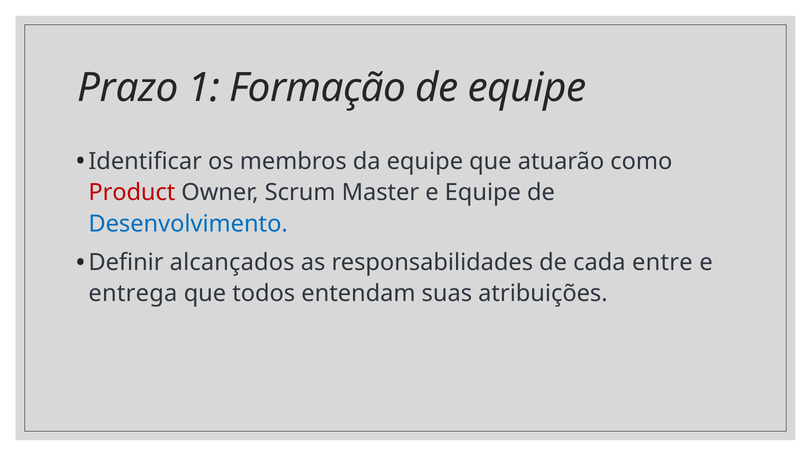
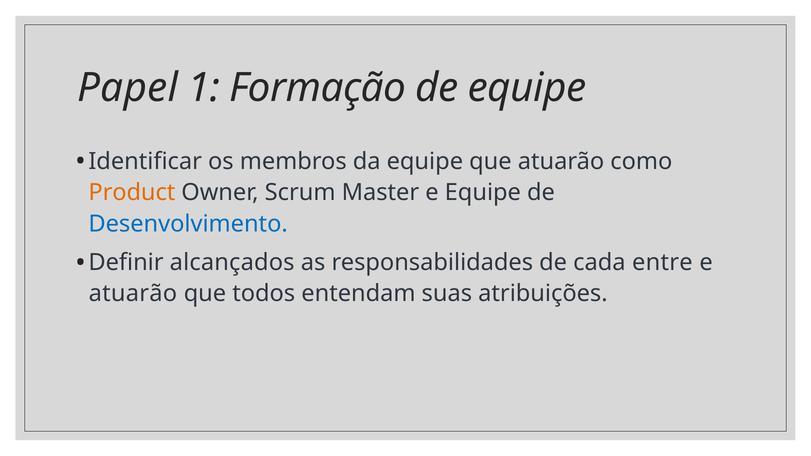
Prazo: Prazo -> Papel
Product colour: red -> orange
entrega at (133, 294): entrega -> atuarão
